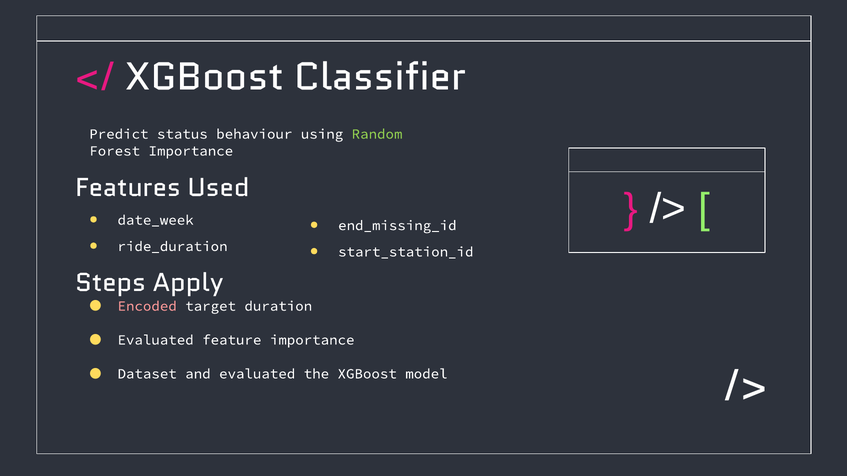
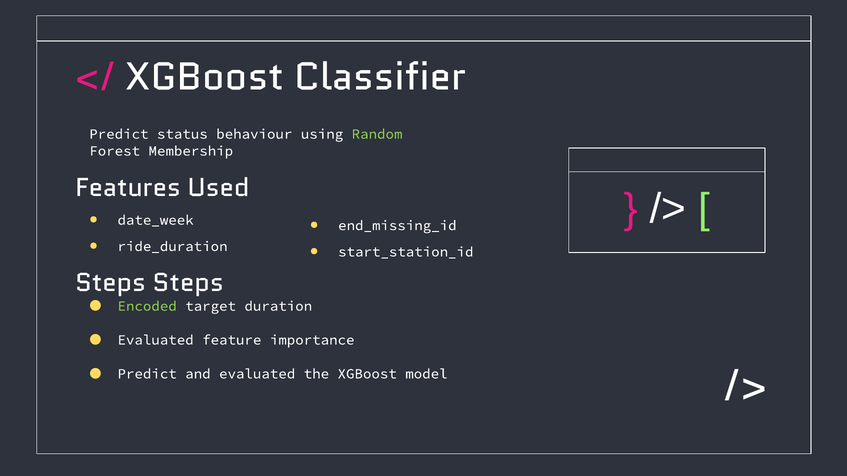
Forest Importance: Importance -> Membership
Steps Apply: Apply -> Steps
Encoded colour: pink -> light green
Dataset at (147, 374): Dataset -> Predict
